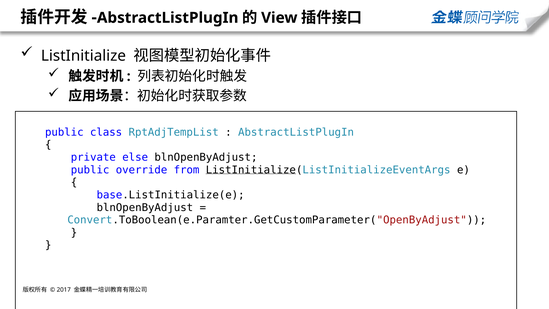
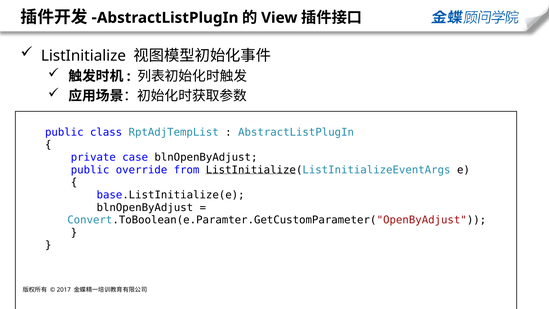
else: else -> case
